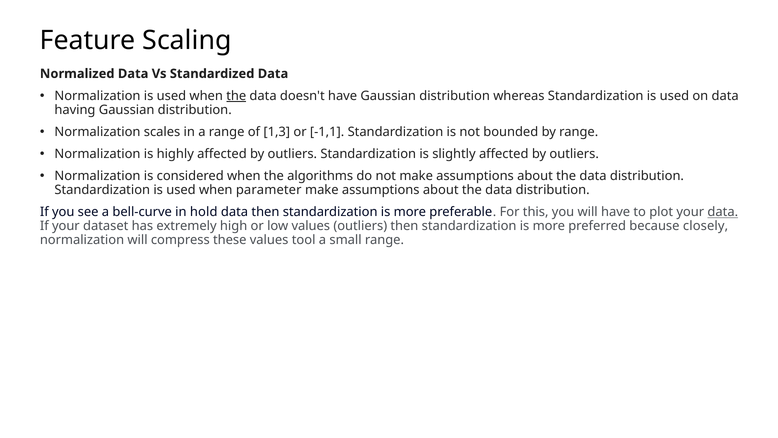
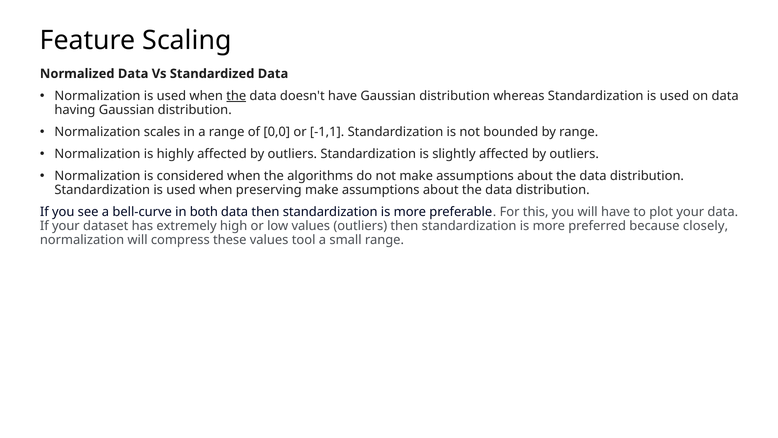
1,3: 1,3 -> 0,0
parameter: parameter -> preserving
hold: hold -> both
data at (723, 212) underline: present -> none
